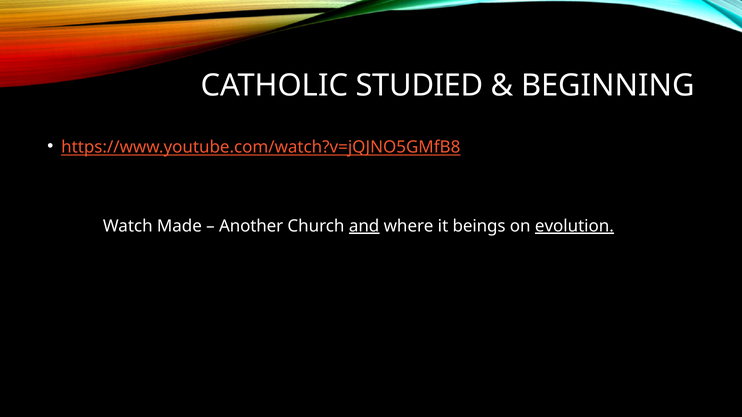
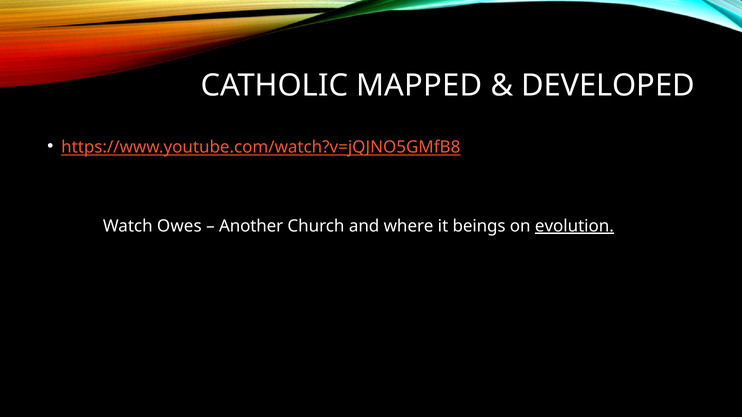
STUDIED: STUDIED -> MAPPED
BEGINNING: BEGINNING -> DEVELOPED
Made: Made -> Owes
and underline: present -> none
